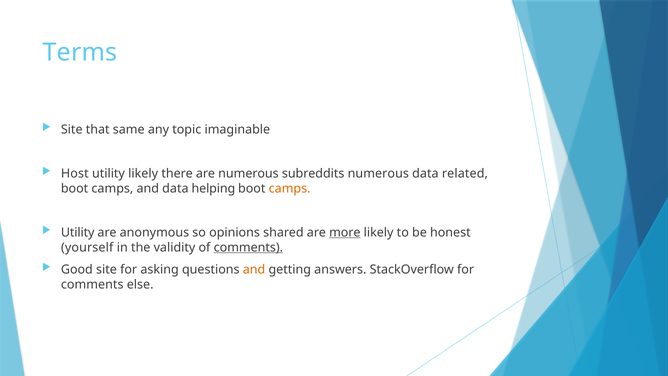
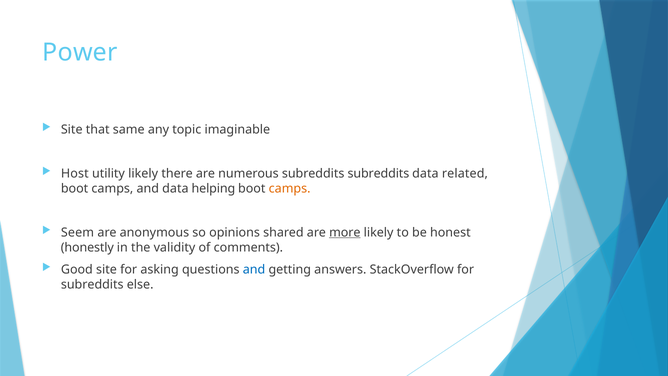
Terms: Terms -> Power
subreddits numerous: numerous -> subreddits
Utility at (78, 232): Utility -> Seem
yourself: yourself -> honestly
comments at (248, 247) underline: present -> none
and at (254, 269) colour: orange -> blue
comments at (92, 284): comments -> subreddits
